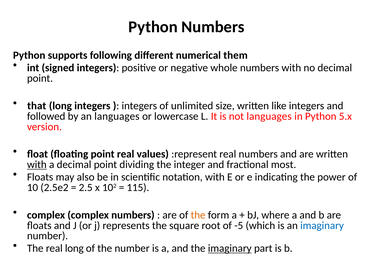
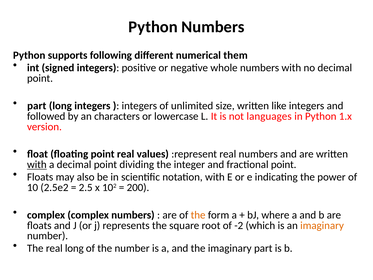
that at (37, 106): that -> part
an languages: languages -> characters
5.x: 5.x -> 1.x
fractional most: most -> point
115: 115 -> 200
-5: -5 -> -2
imaginary at (322, 225) colour: blue -> orange
imaginary at (230, 248) underline: present -> none
